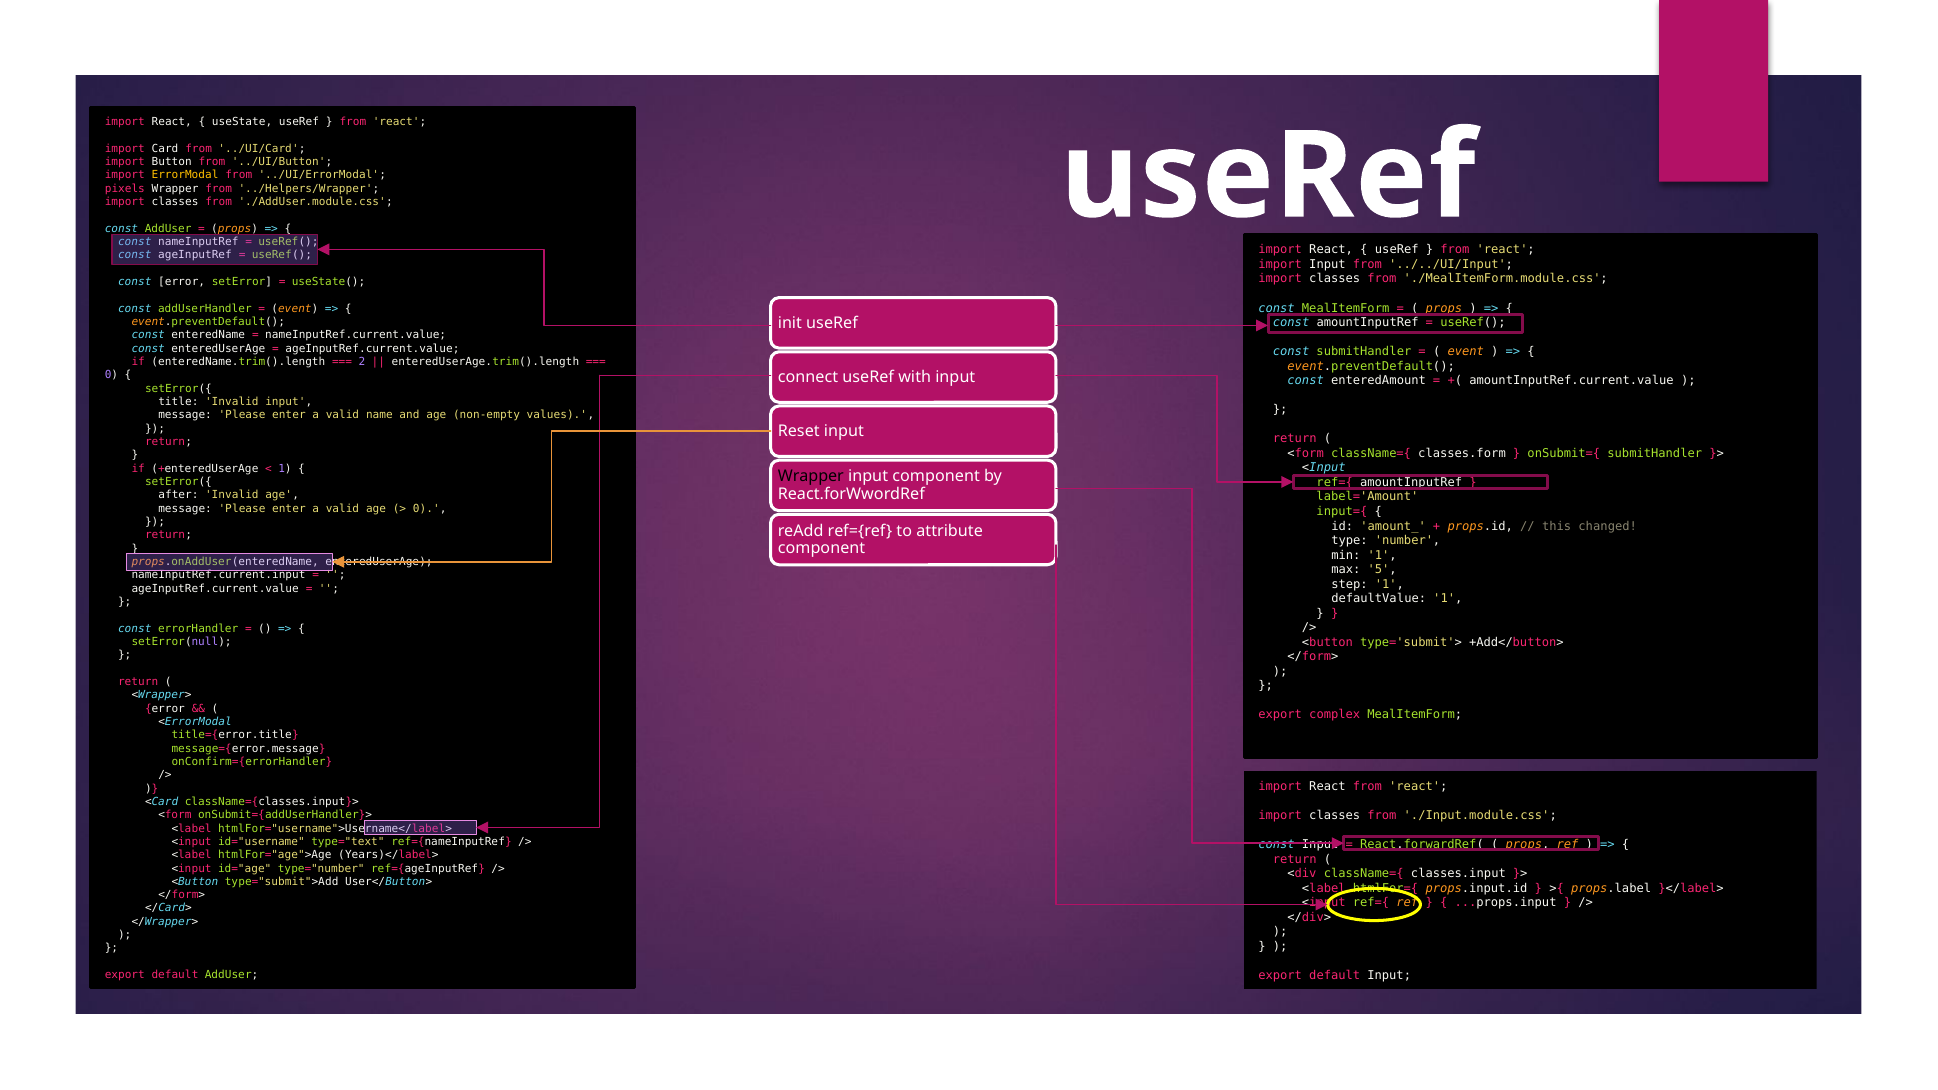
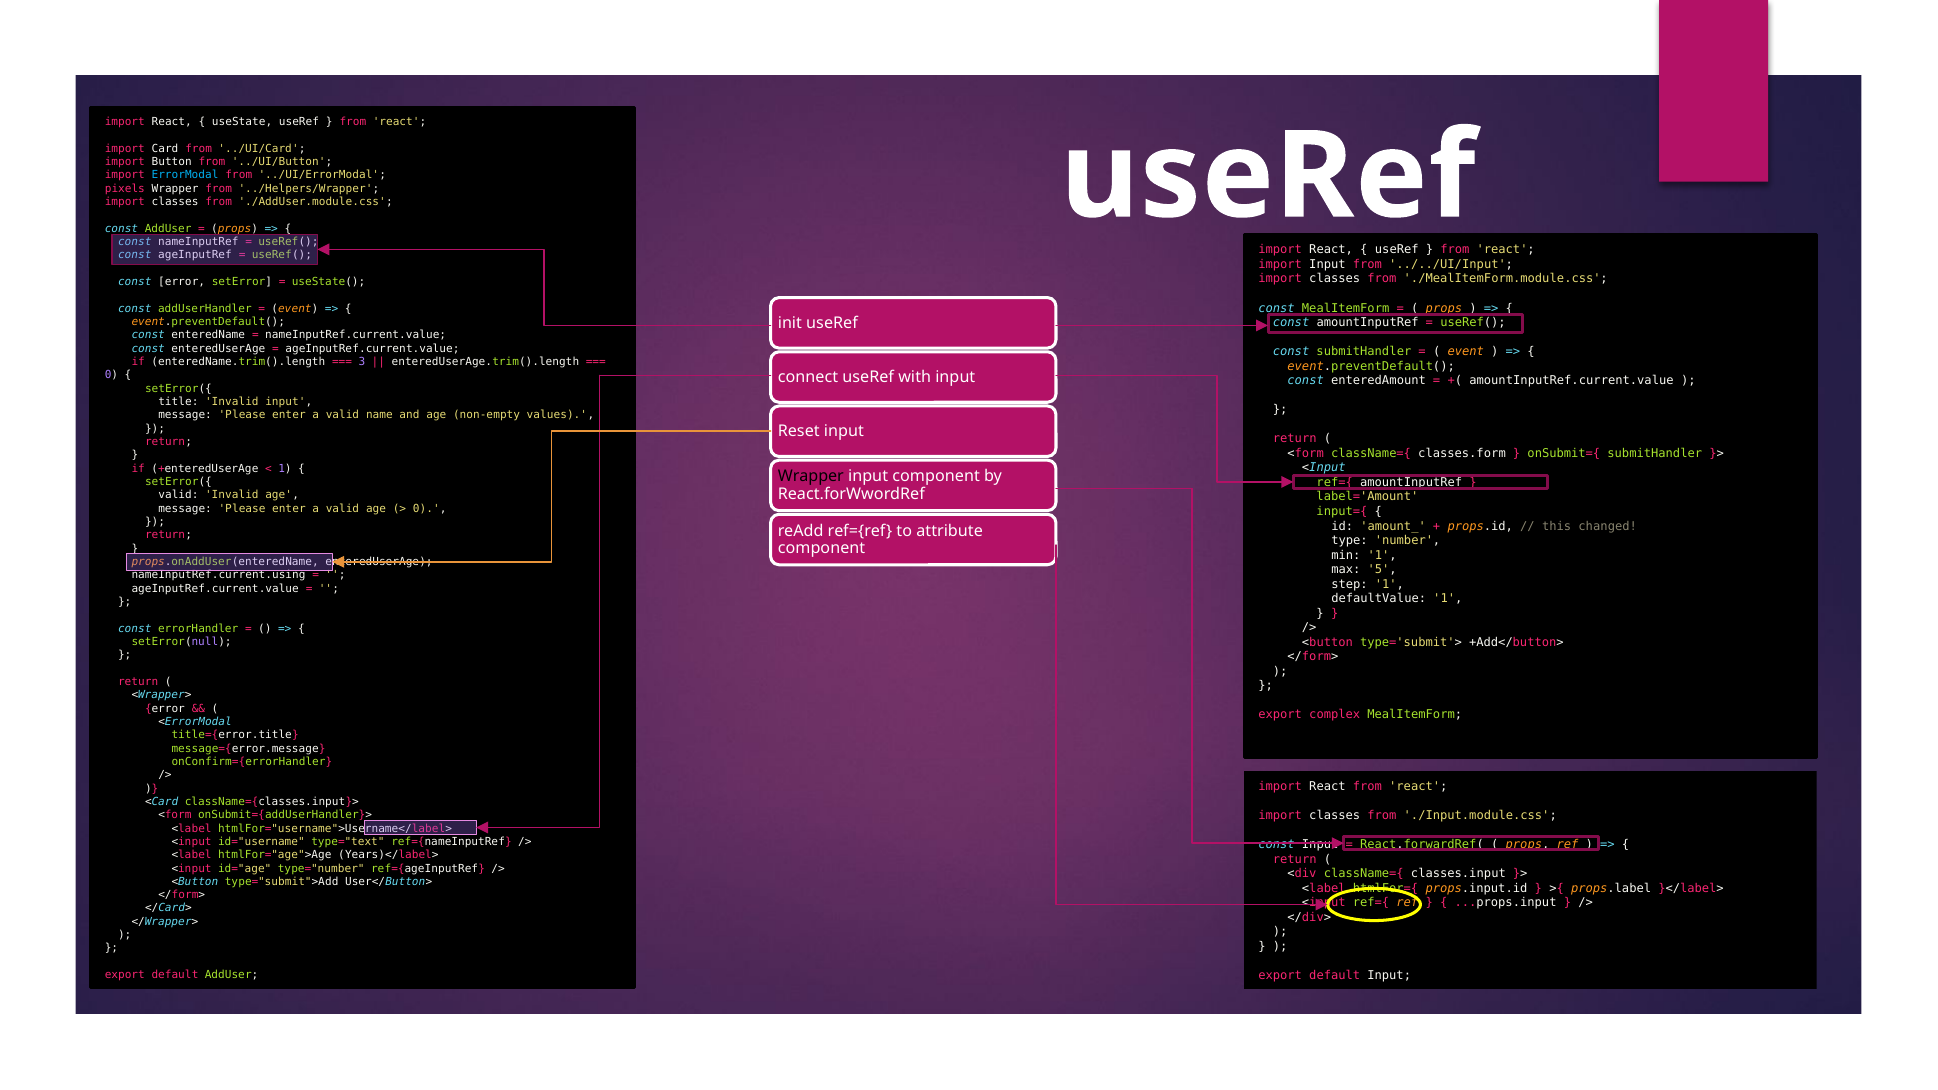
ErrorModal colour: yellow -> light blue
2: 2 -> 3
after at (178, 495): after -> valid
nameInputRef.current.input: nameInputRef.current.input -> nameInputRef.current.using
